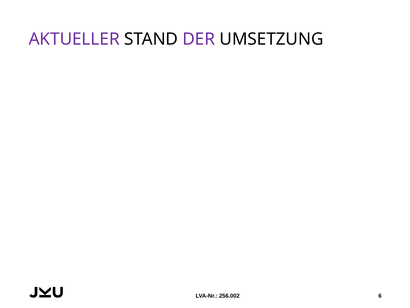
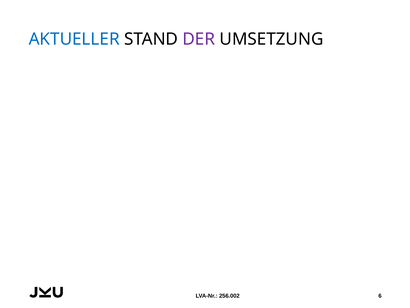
AKTUELLER colour: purple -> blue
